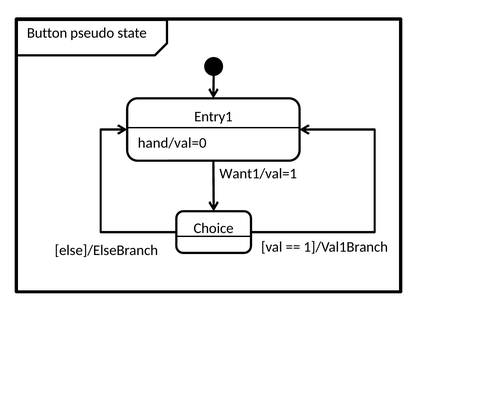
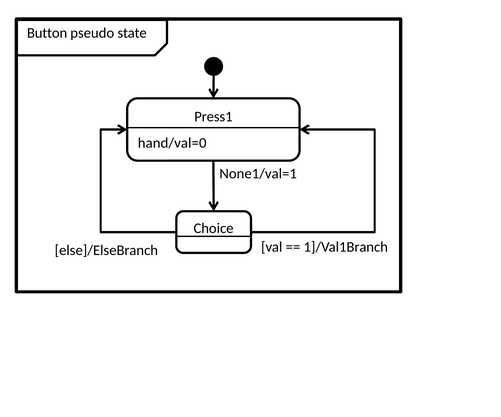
Entry1: Entry1 -> Press1
Want1/val=1: Want1/val=1 -> None1/val=1
